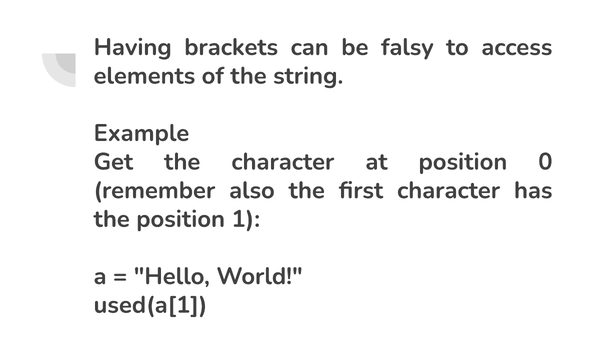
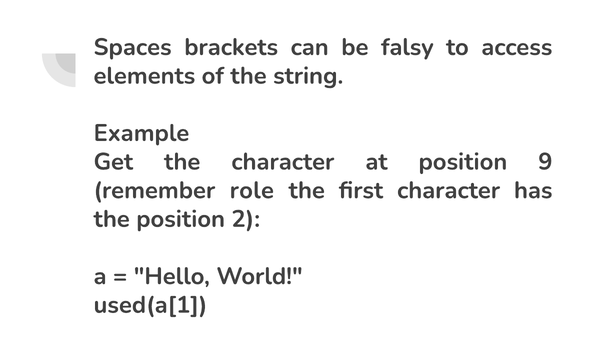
Having: Having -> Spaces
0: 0 -> 9
also: also -> role
1: 1 -> 2
